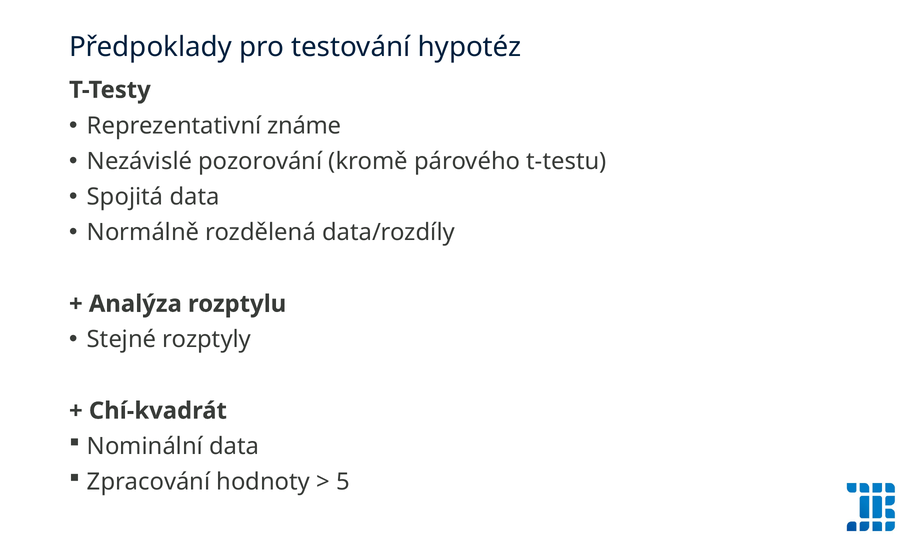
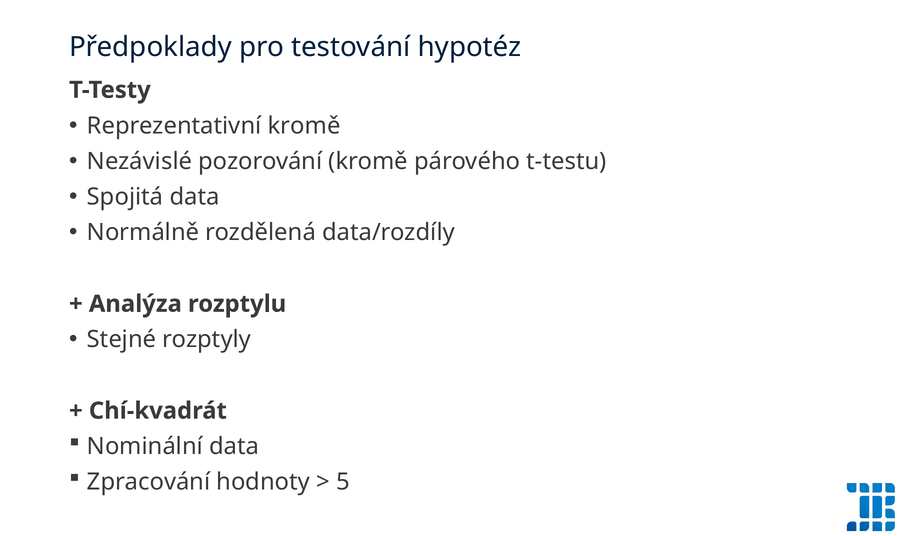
Reprezentativní známe: známe -> kromě
